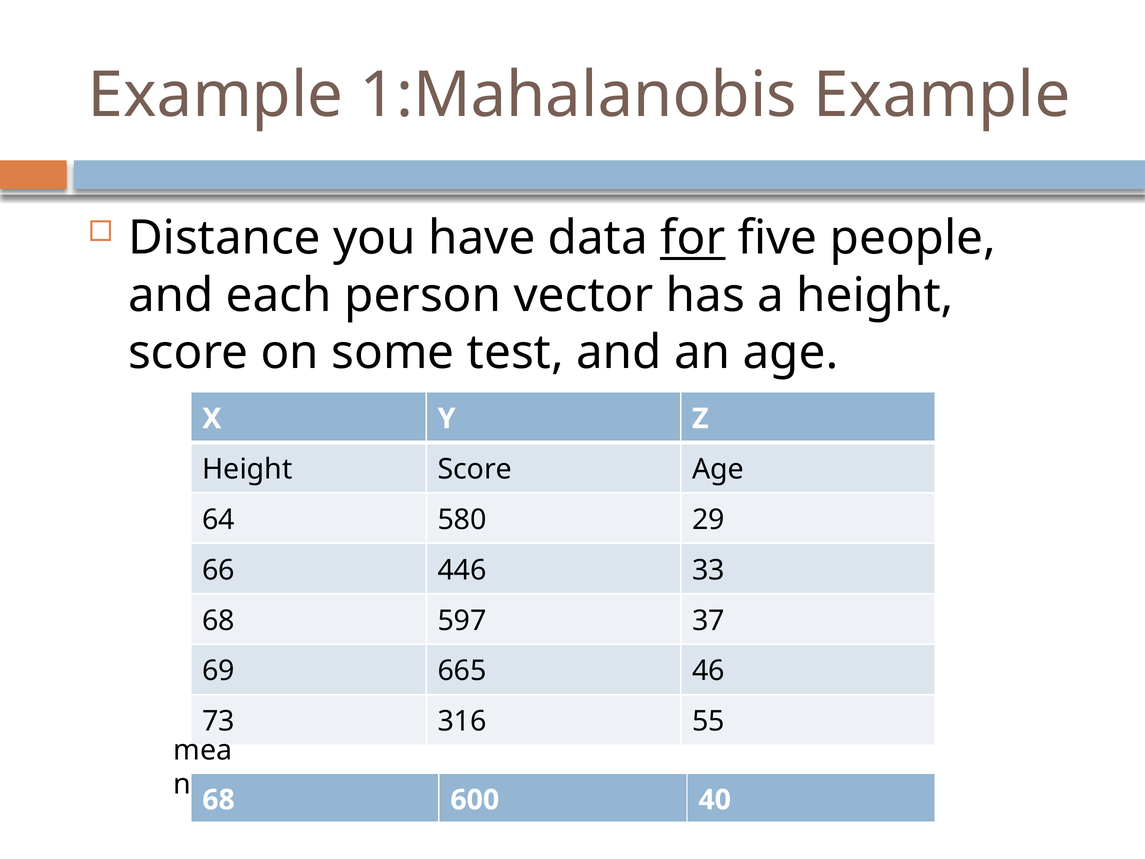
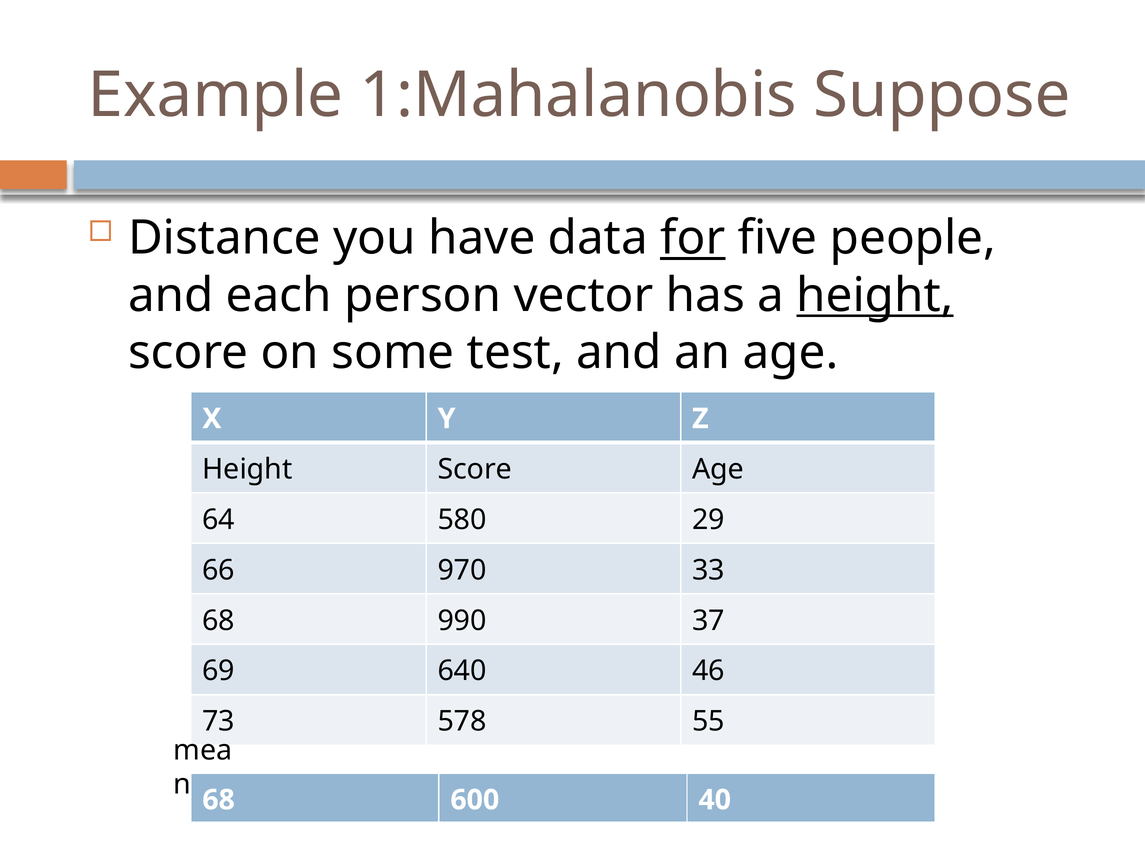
1:Mahalanobis Example: Example -> Suppose
height at (875, 295) underline: none -> present
446: 446 -> 970
597: 597 -> 990
665: 665 -> 640
316: 316 -> 578
